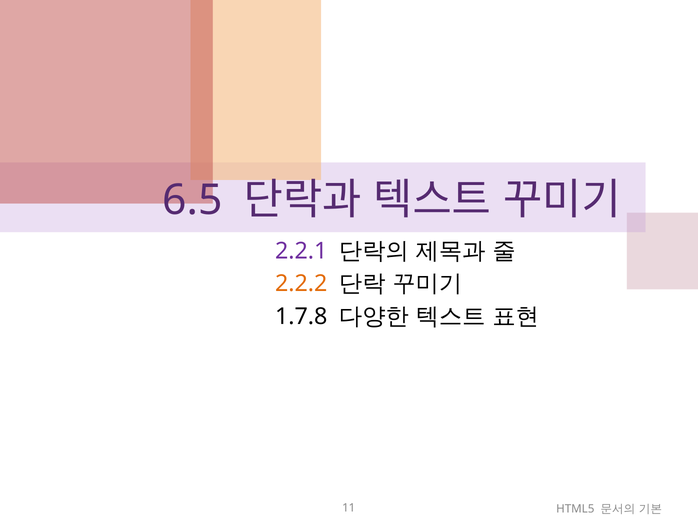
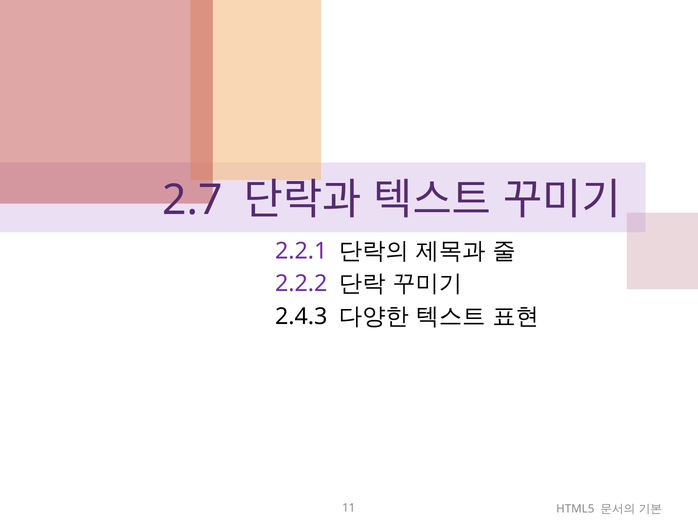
6.5: 6.5 -> 2.7
2.2.2 colour: orange -> purple
1.7.8: 1.7.8 -> 2.4.3
